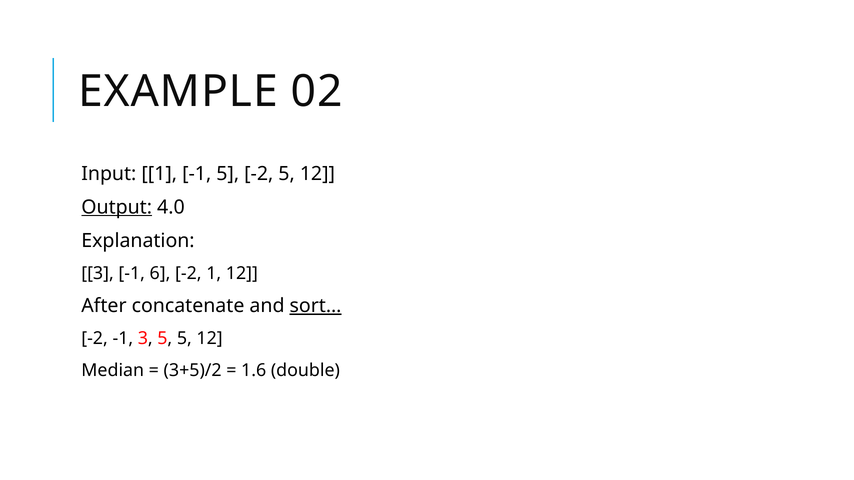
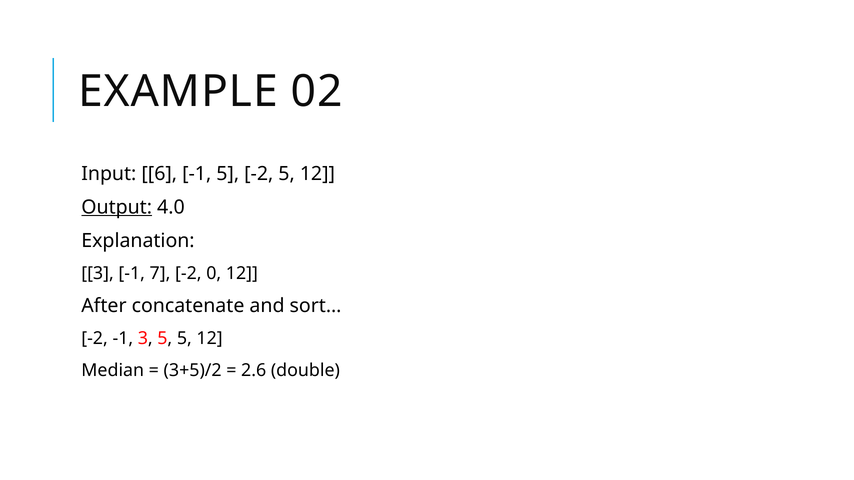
Input 1: 1 -> 6
6: 6 -> 7
-2 1: 1 -> 0
sort… underline: present -> none
1.6: 1.6 -> 2.6
